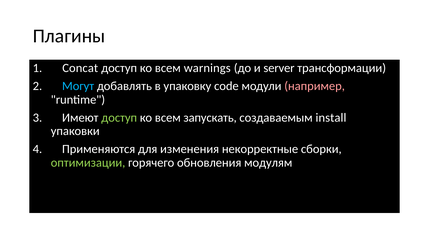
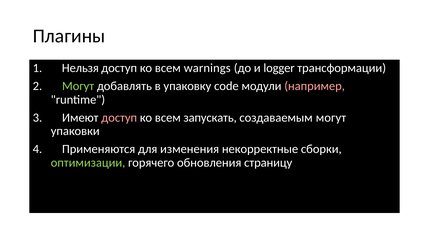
Concat: Concat -> Нельзя
server: server -> logger
Могут at (78, 86) colour: light blue -> light green
доступ at (119, 118) colour: light green -> pink
создаваемым install: install -> могут
модулям: модулям -> страницу
